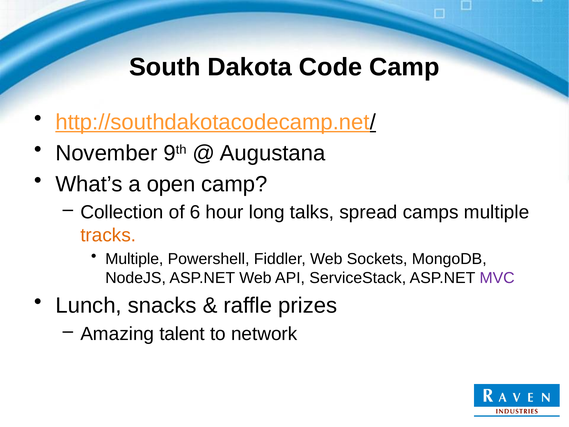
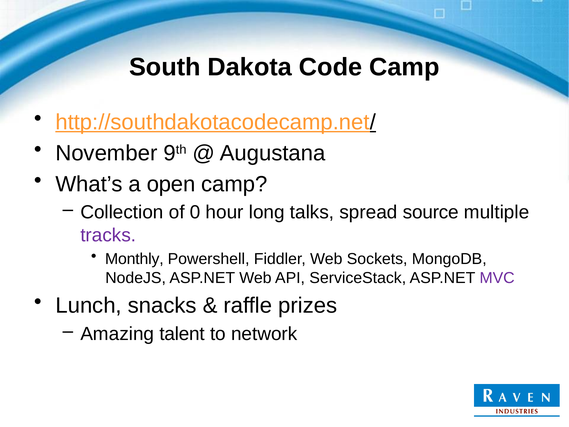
6: 6 -> 0
camps: camps -> source
tracks colour: orange -> purple
Multiple at (134, 259): Multiple -> Monthly
